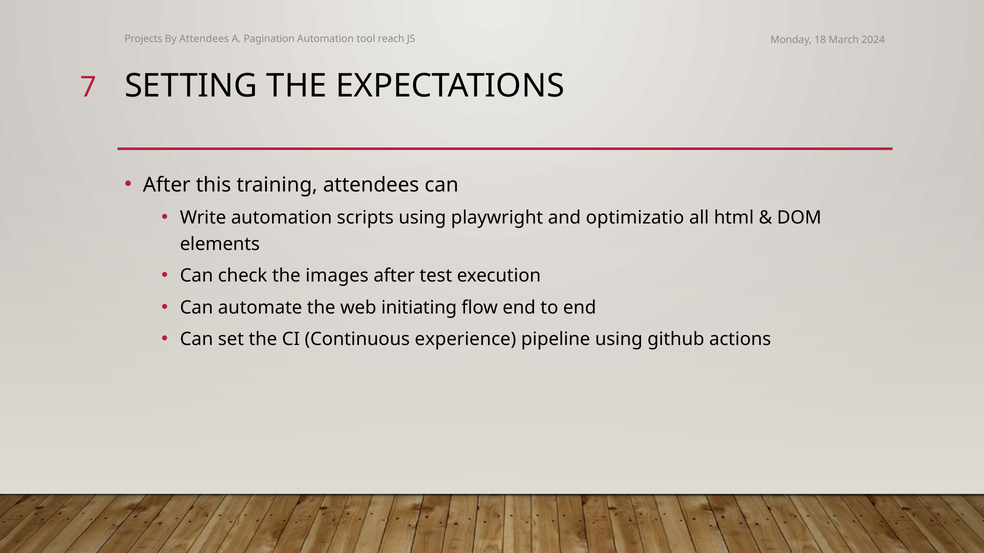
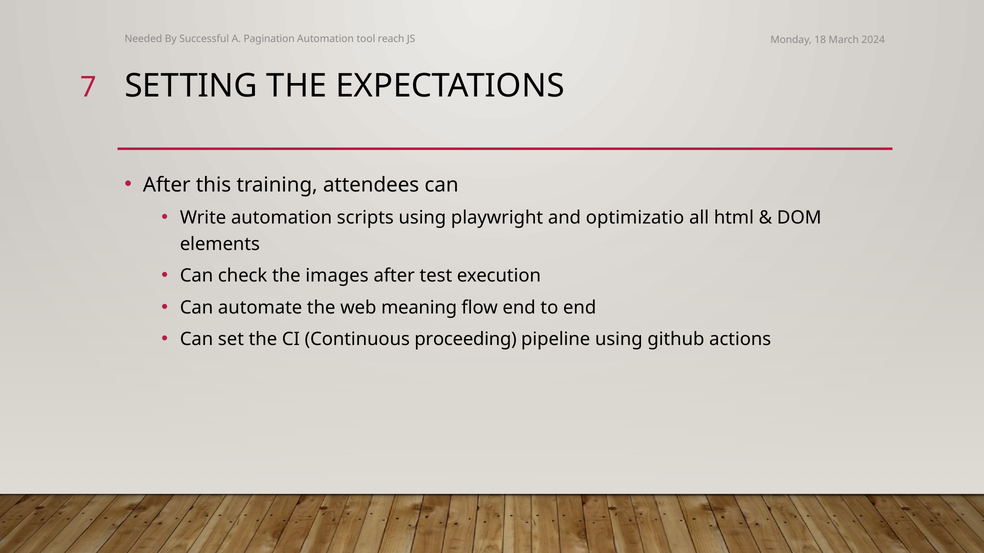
Projects: Projects -> Needed
By Attendees: Attendees -> Successful
initiating: initiating -> meaning
experience: experience -> proceeding
